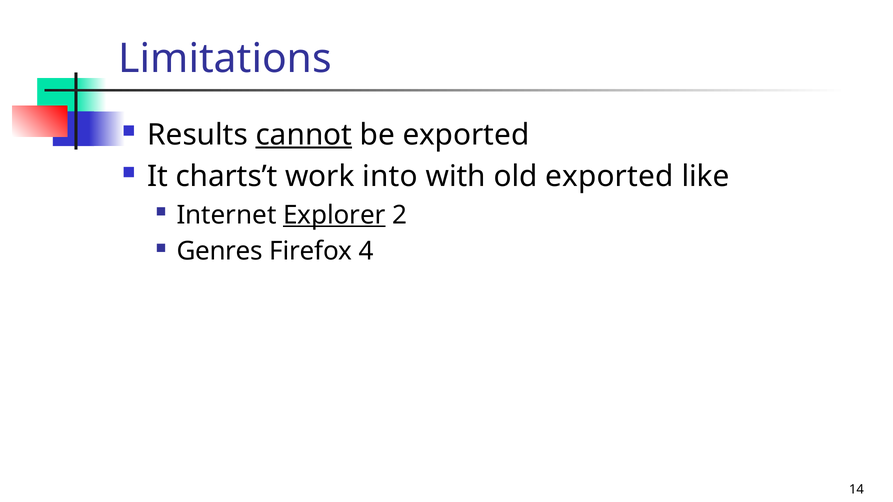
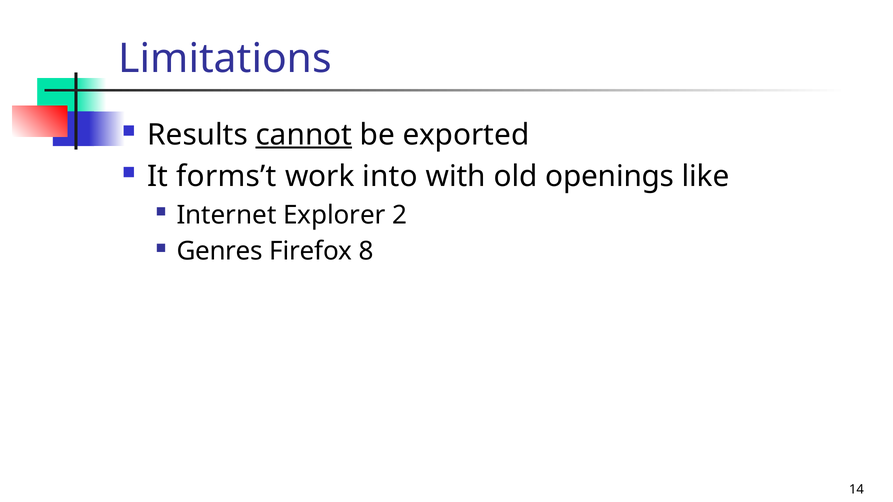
charts’t: charts’t -> forms’t
old exported: exported -> openings
Explorer underline: present -> none
4: 4 -> 8
